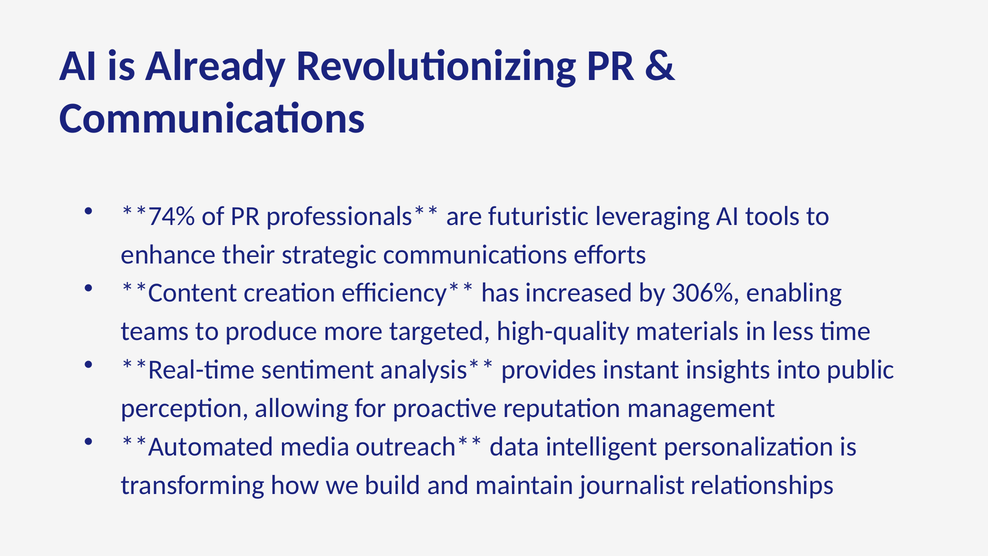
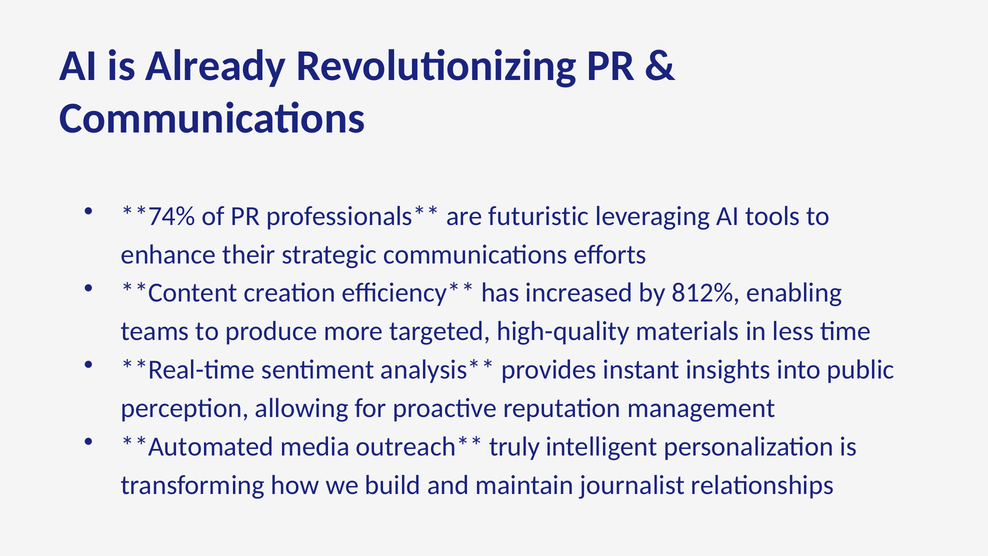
306%: 306% -> 812%
data: data -> truly
